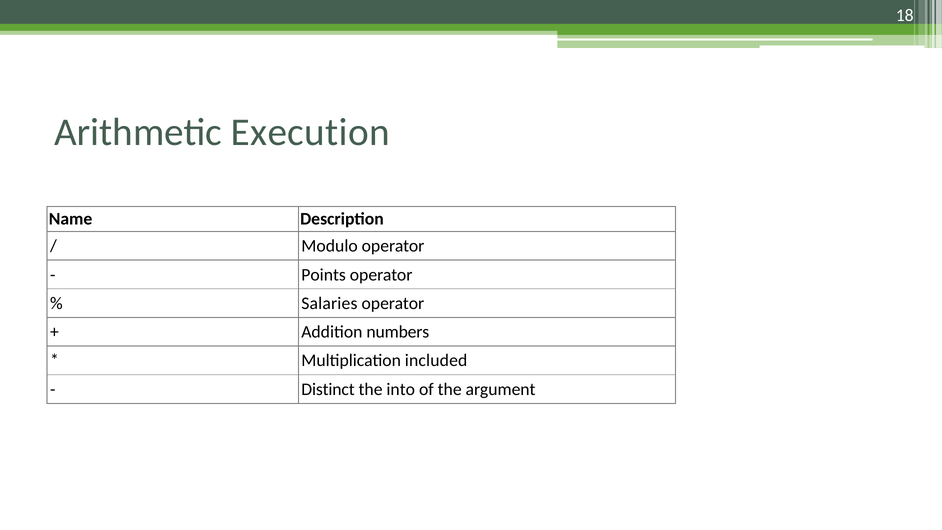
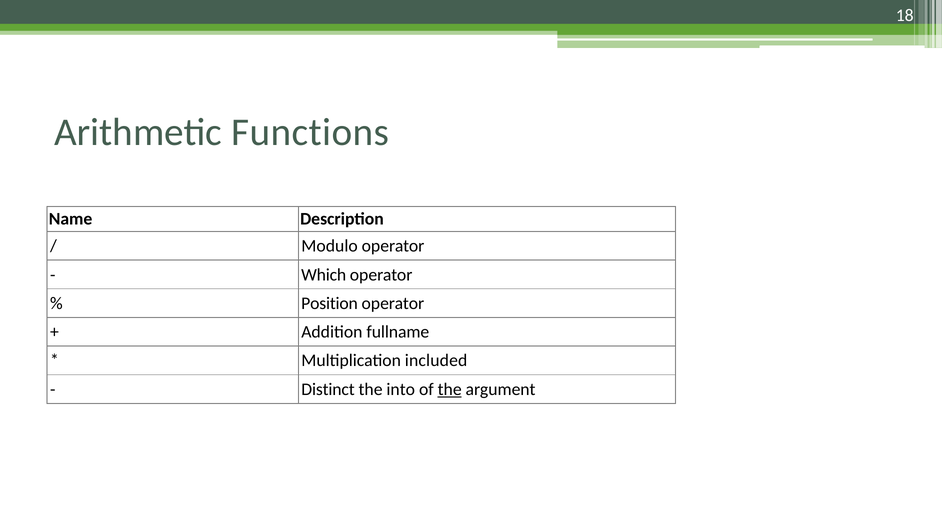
Execution: Execution -> Functions
Points: Points -> Which
Salaries: Salaries -> Position
numbers: numbers -> fullname
the at (450, 389) underline: none -> present
